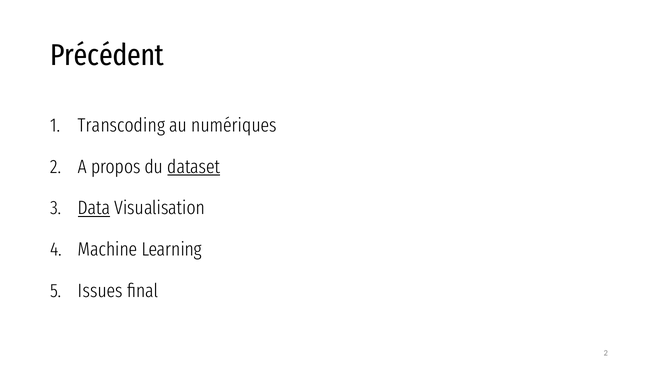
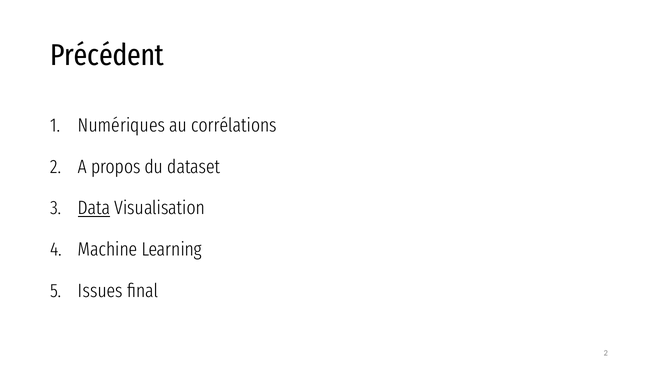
Transcoding: Transcoding -> Numériques
numériques: numériques -> corrélations
dataset underline: present -> none
